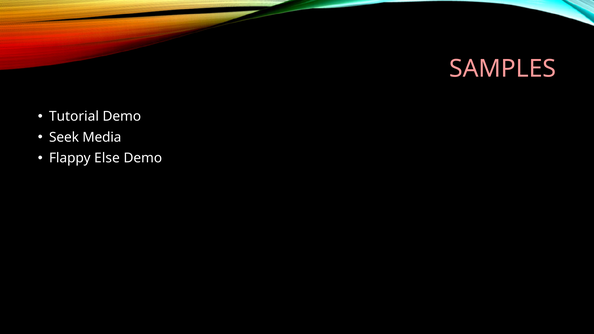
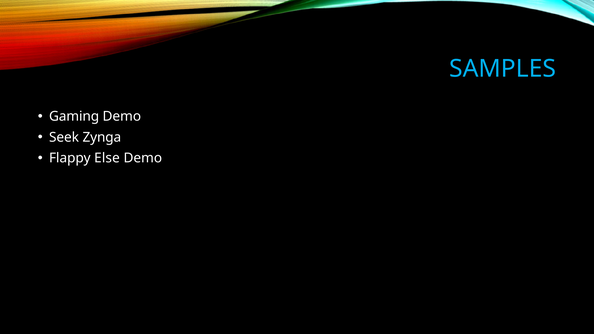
SAMPLES colour: pink -> light blue
Tutorial: Tutorial -> Gaming
Media: Media -> Zynga
